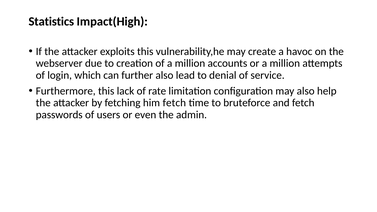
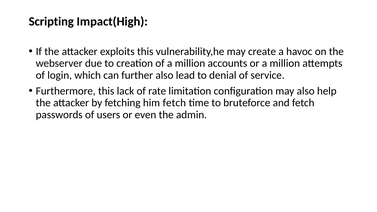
Statistics: Statistics -> Scripting
